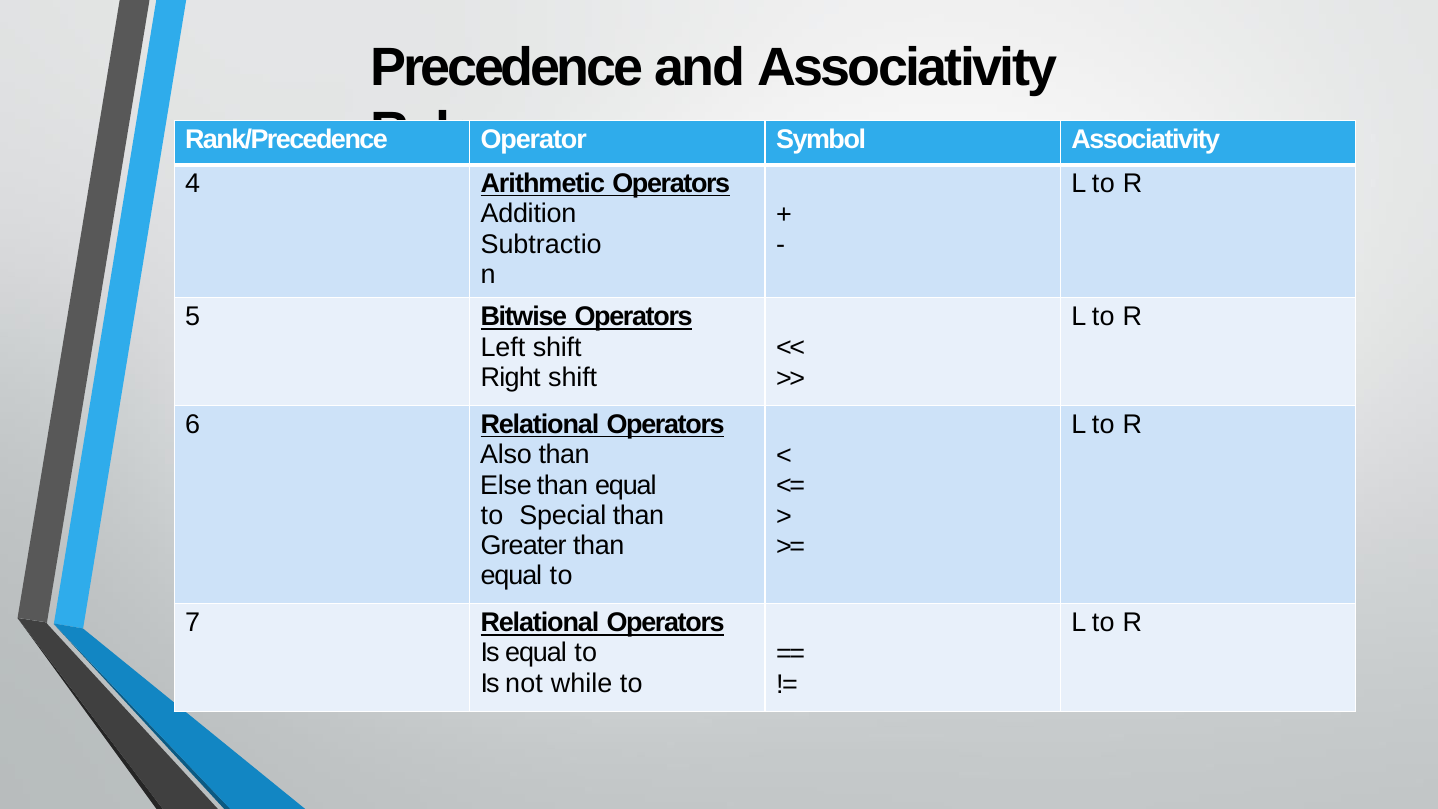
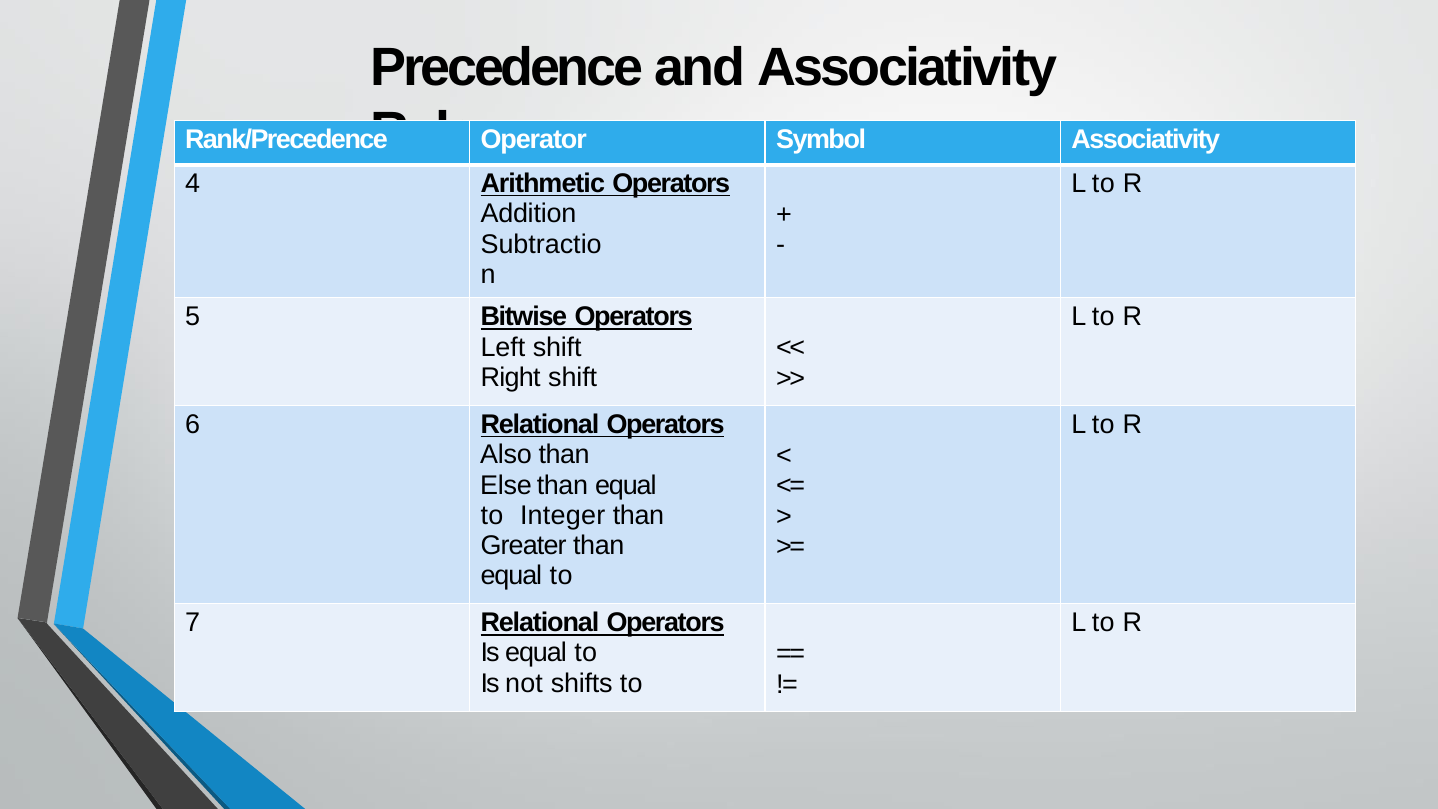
Special: Special -> Integer
while: while -> shifts
